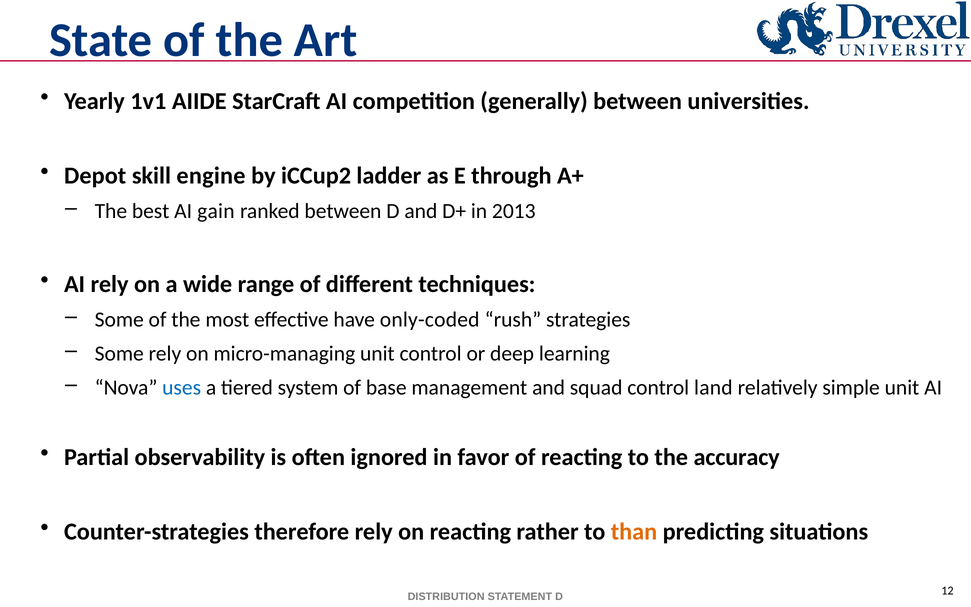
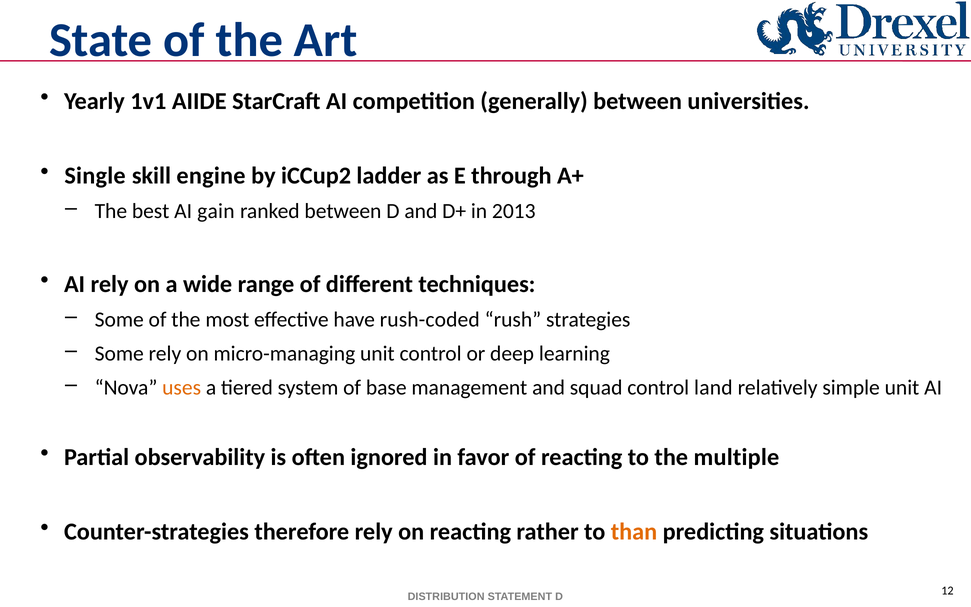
Depot: Depot -> Single
only-coded: only-coded -> rush-coded
uses colour: blue -> orange
accuracy: accuracy -> multiple
